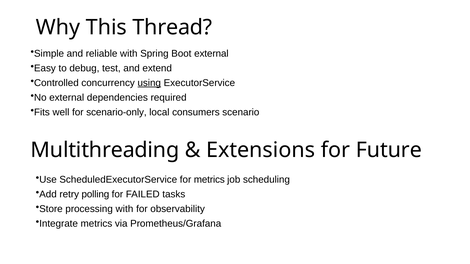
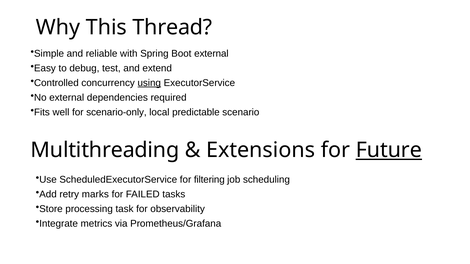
consumers: consumers -> predictable
Future underline: none -> present
for metrics: metrics -> filtering
polling: polling -> marks
processing with: with -> task
